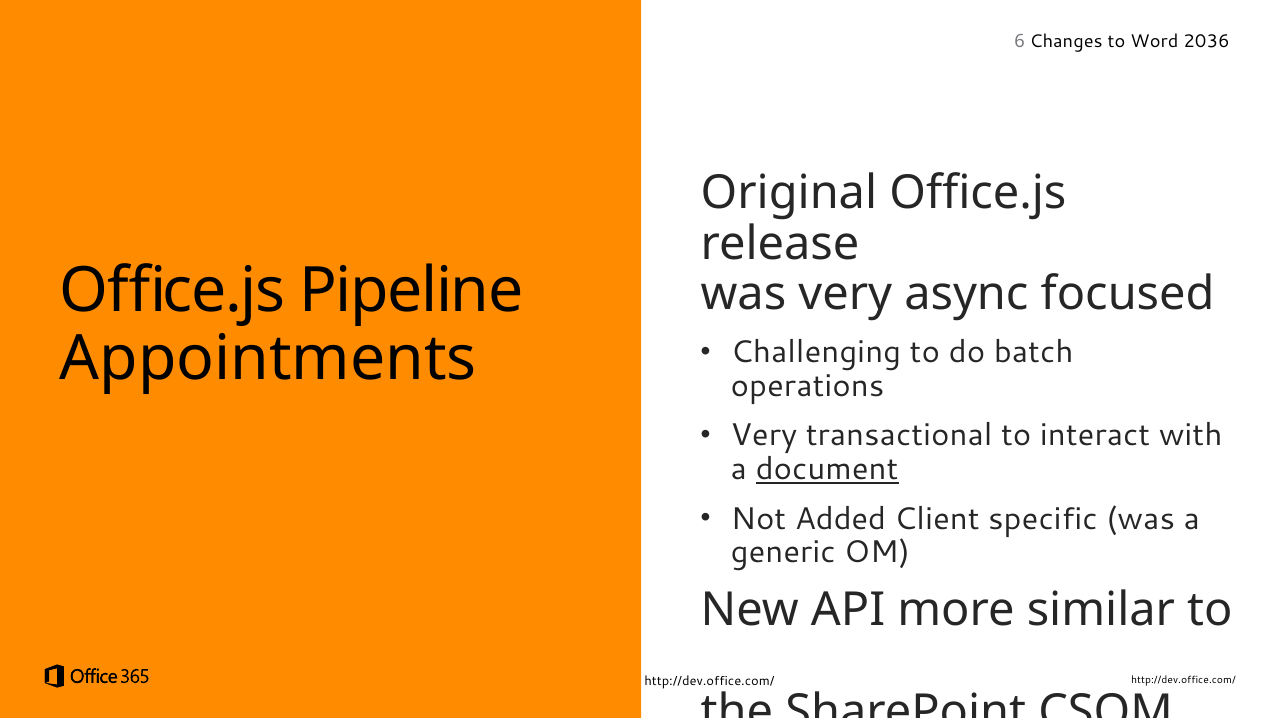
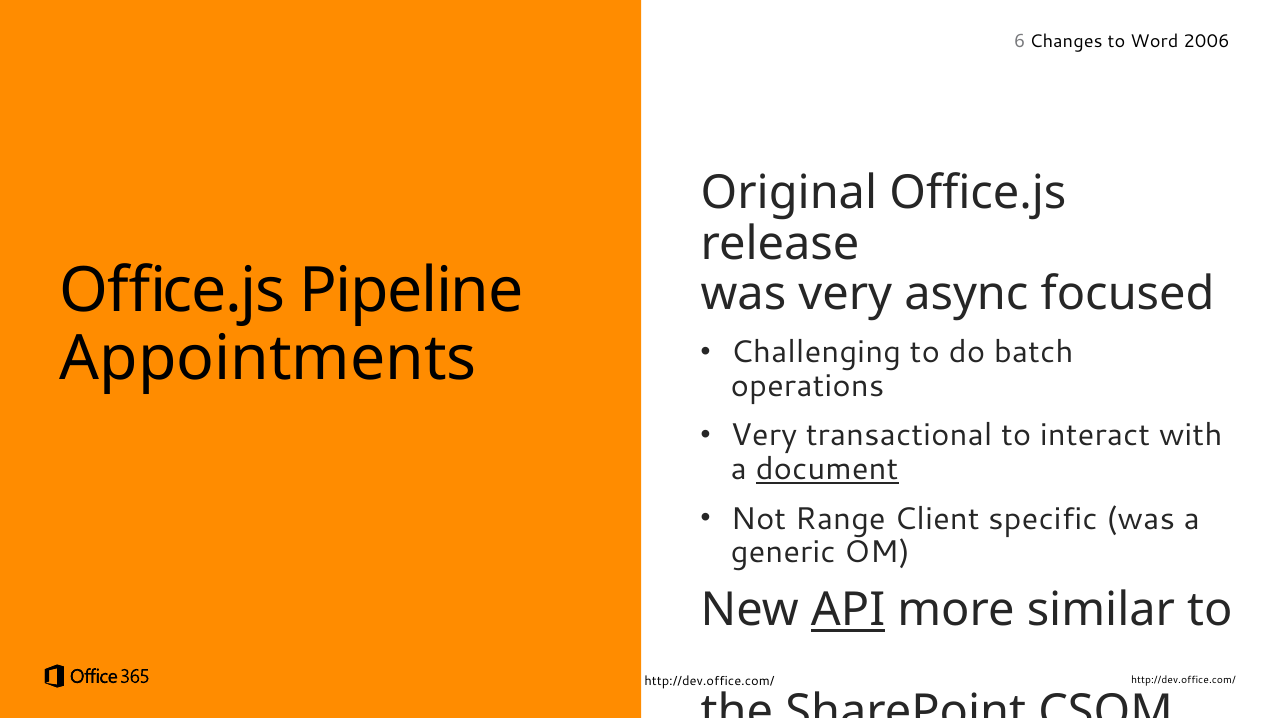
2036: 2036 -> 2006
Added: Added -> Range
API underline: none -> present
